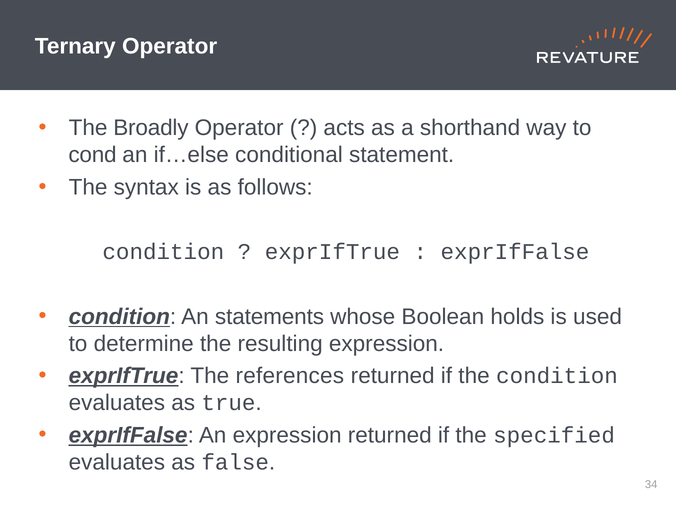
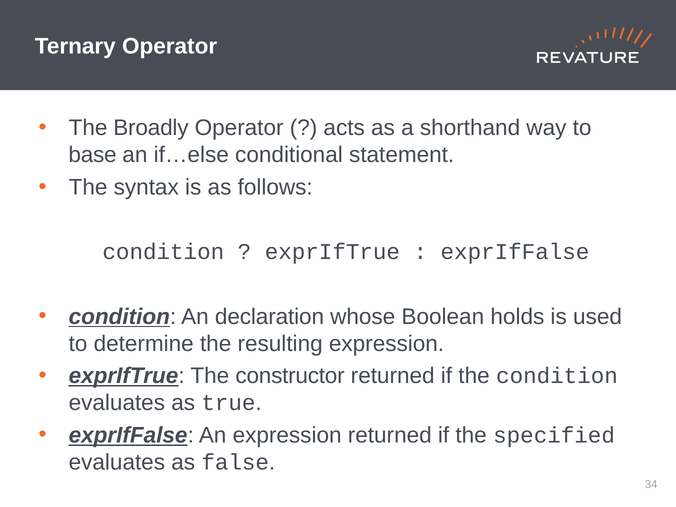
cond: cond -> base
statements: statements -> declaration
references: references -> constructor
